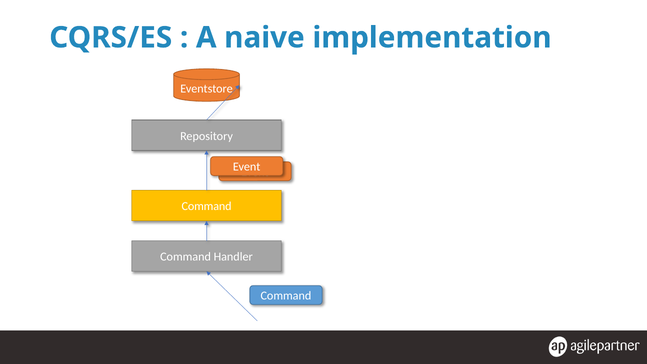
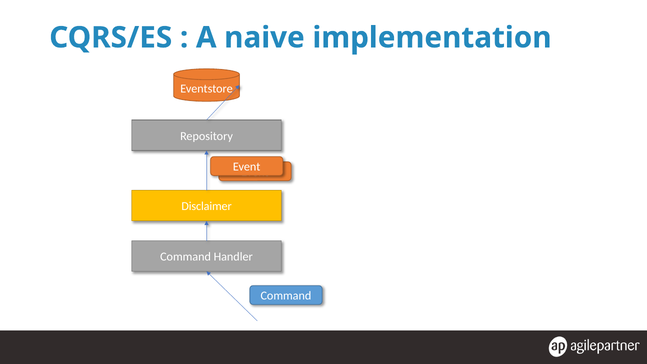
Command at (207, 206): Command -> Disclaimer
